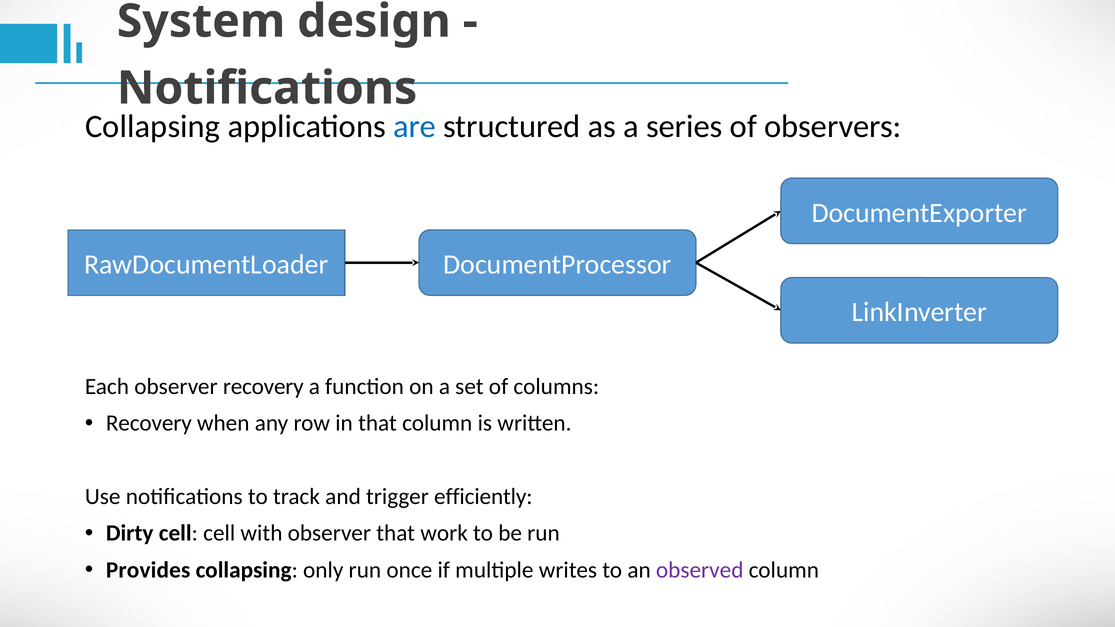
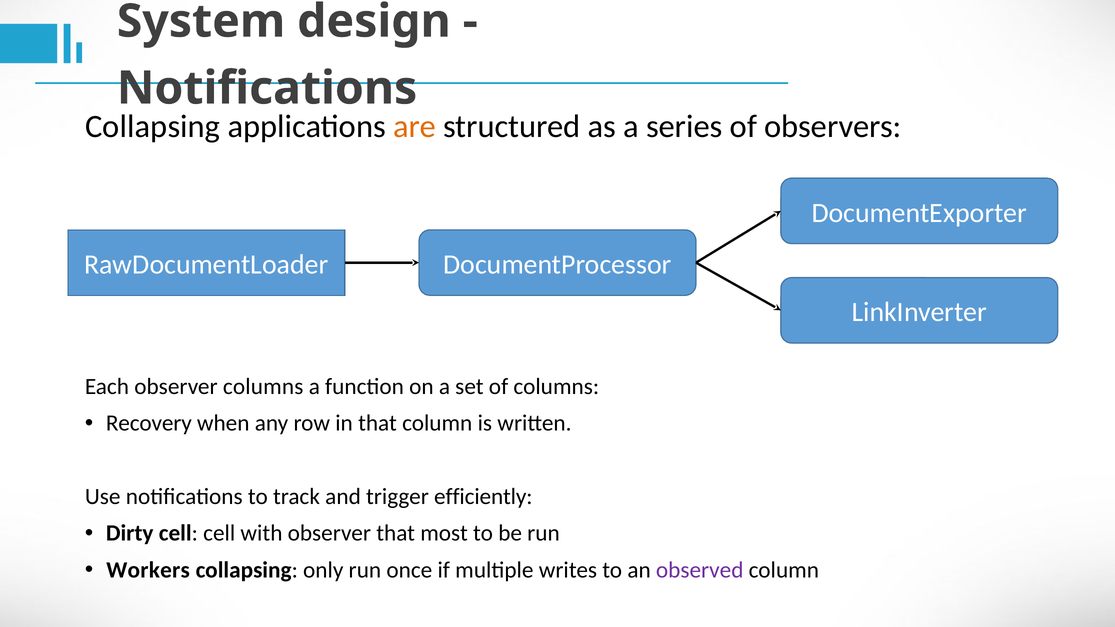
are colour: blue -> orange
observer recovery: recovery -> columns
work: work -> most
Provides: Provides -> Workers
